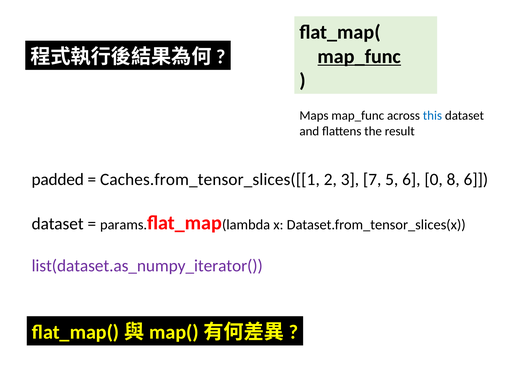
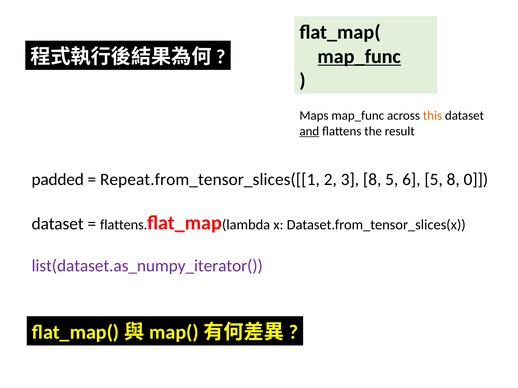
this colour: blue -> orange
and underline: none -> present
Caches.from_tensor_slices([[1: Caches.from_tensor_slices([[1 -> Repeat.from_tensor_slices([[1
3 7: 7 -> 8
6 0: 0 -> 5
8 6: 6 -> 0
params at (124, 225): params -> flattens
